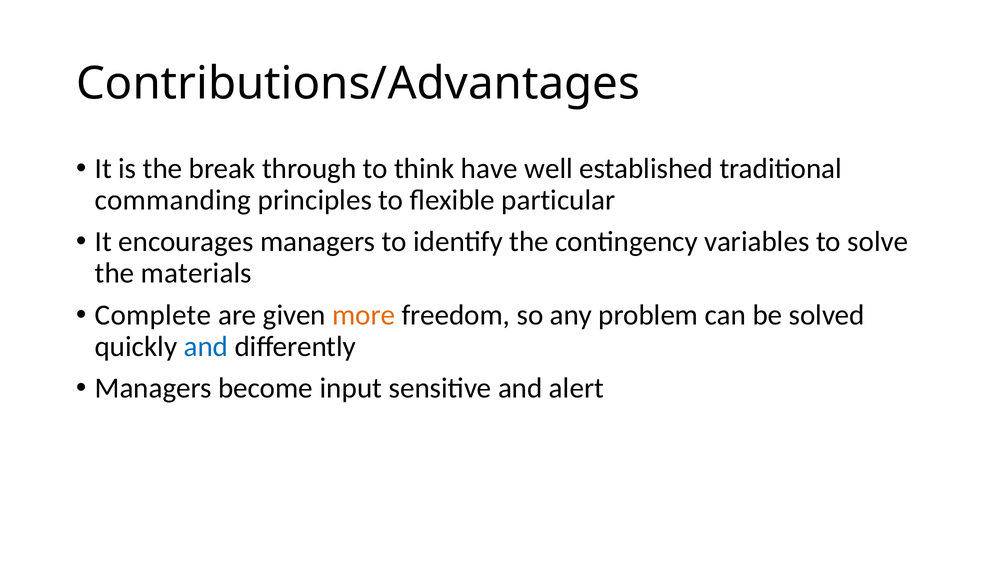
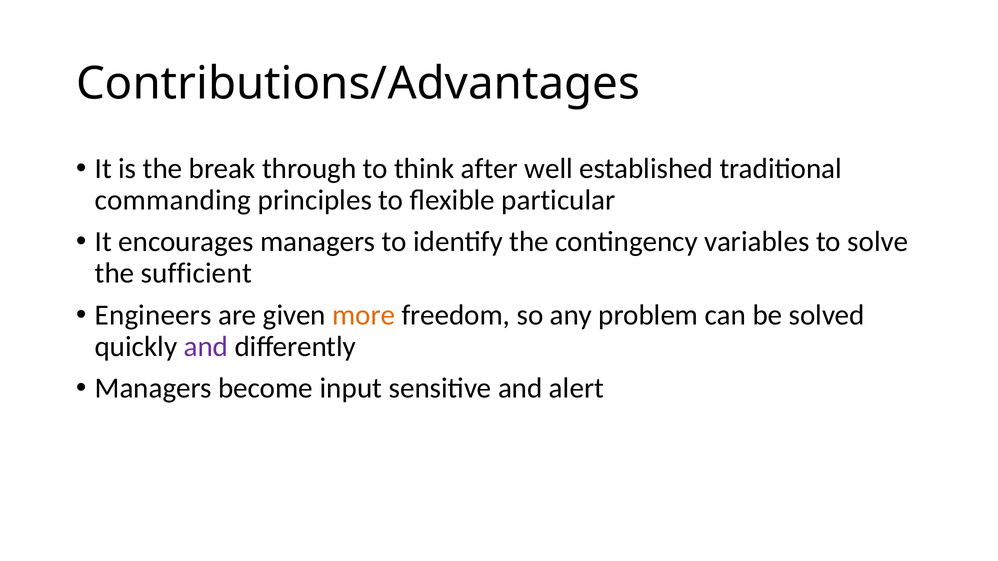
have: have -> after
materials: materials -> sufficient
Complete: Complete -> Engineers
and at (206, 347) colour: blue -> purple
